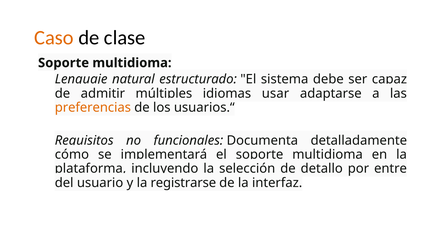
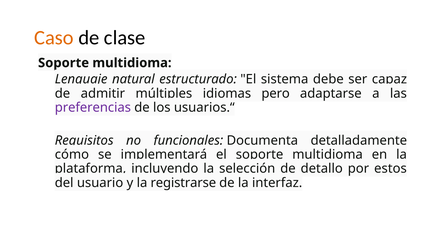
usar: usar -> pero
preferencias colour: orange -> purple
entre: entre -> estos
